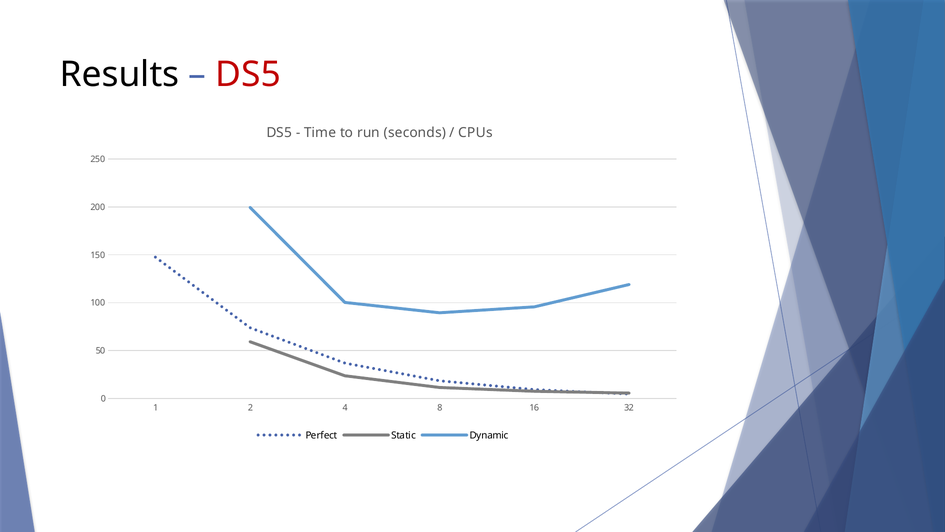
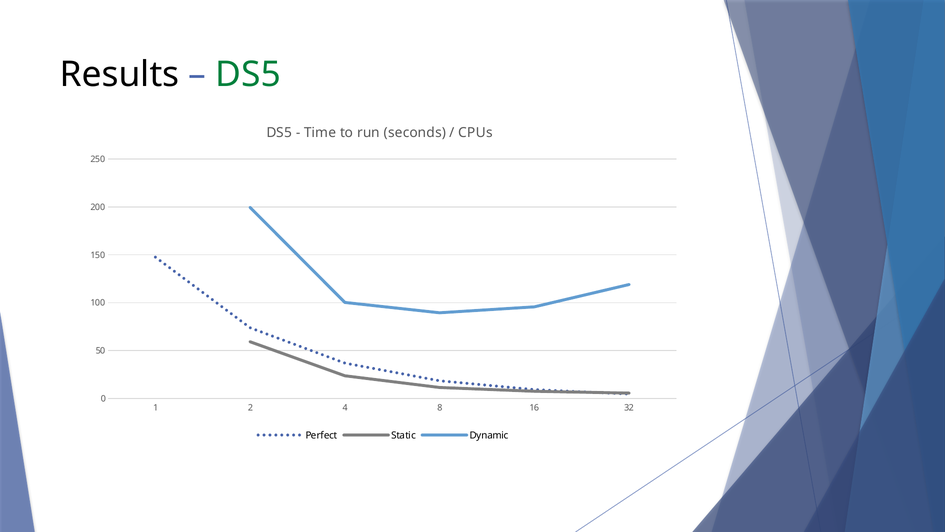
DS5 at (248, 75) colour: red -> green
